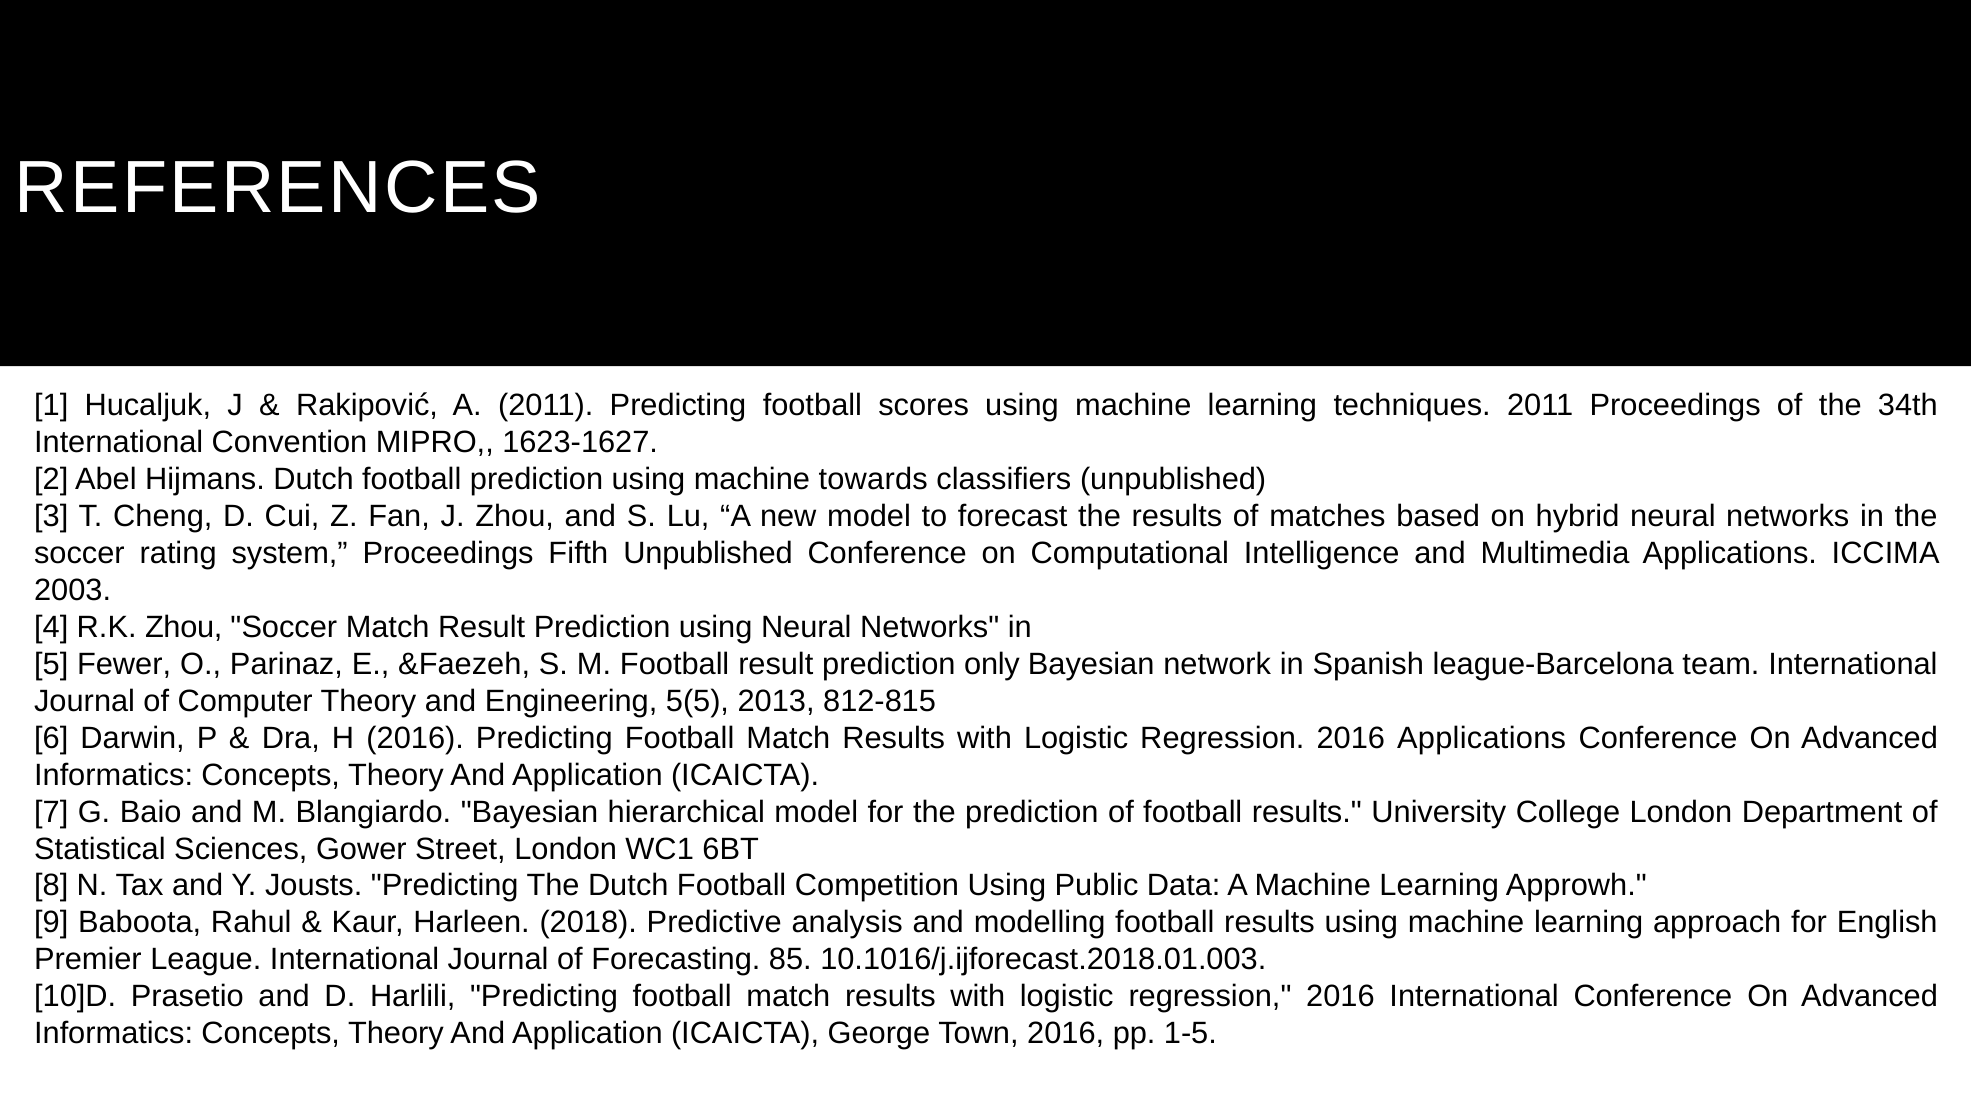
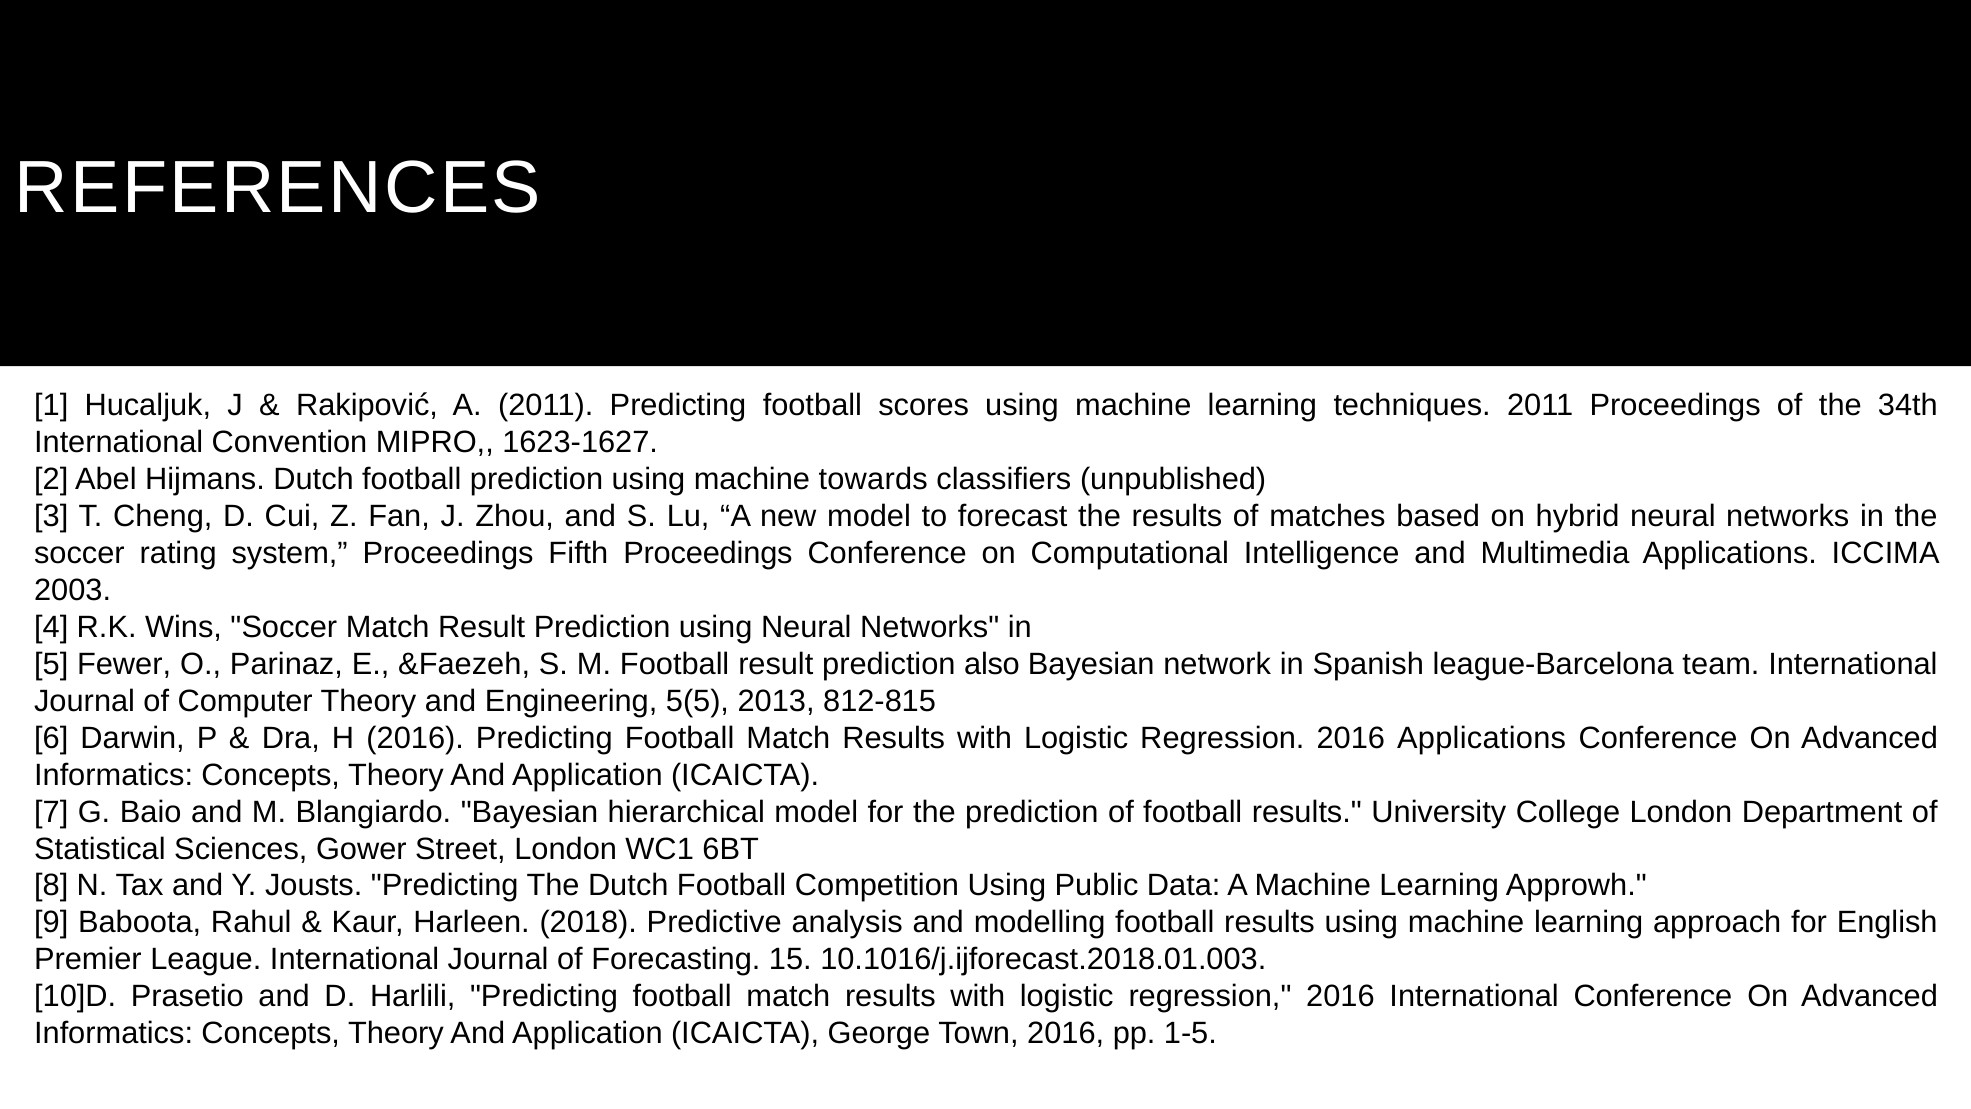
Fifth Unpublished: Unpublished -> Proceedings
R.K Zhou: Zhou -> Wins
only: only -> also
85: 85 -> 15
